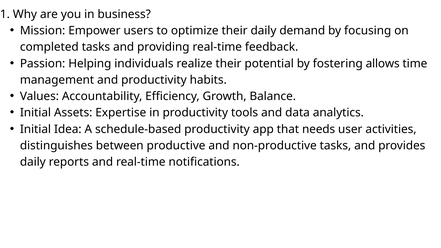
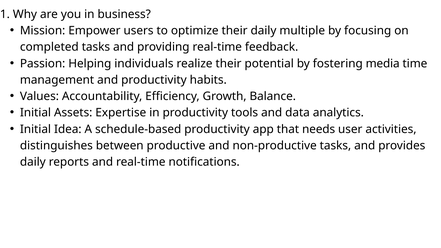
demand: demand -> multiple
allows: allows -> media
